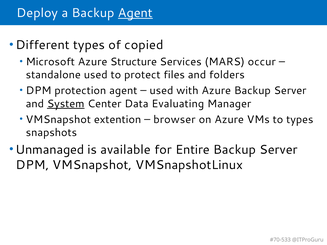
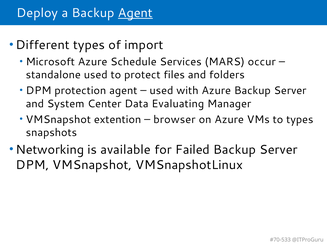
copied: copied -> import
Structure: Structure -> Schedule
System underline: present -> none
Unmanaged: Unmanaged -> Networking
Entire: Entire -> Failed
